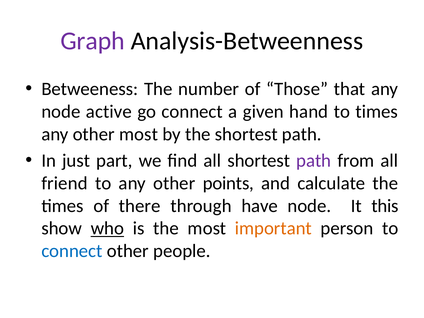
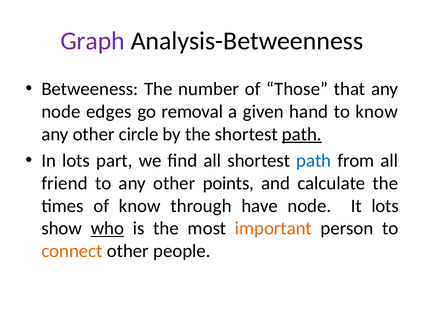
active: active -> edges
go connect: connect -> removal
to times: times -> know
other most: most -> circle
path at (302, 134) underline: none -> present
In just: just -> lots
path at (314, 161) colour: purple -> blue
of there: there -> know
It this: this -> lots
connect at (72, 251) colour: blue -> orange
